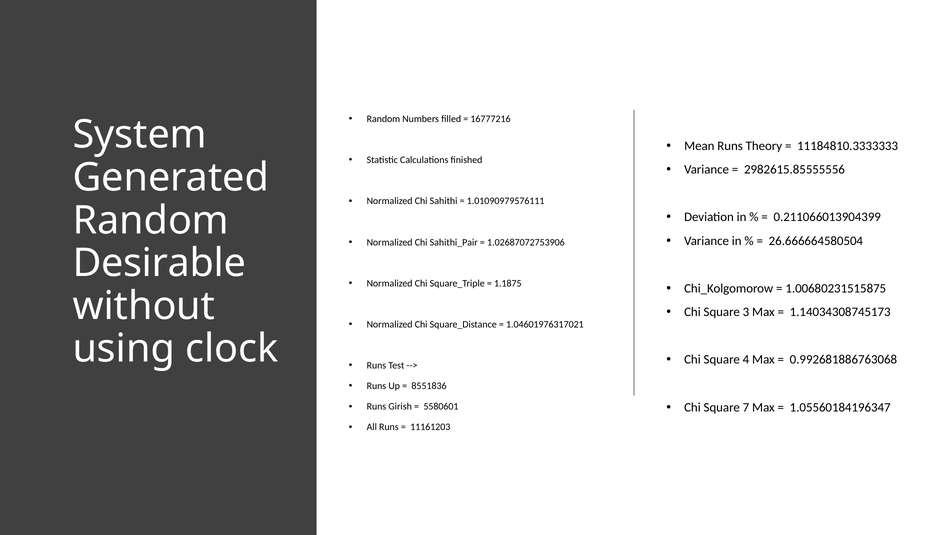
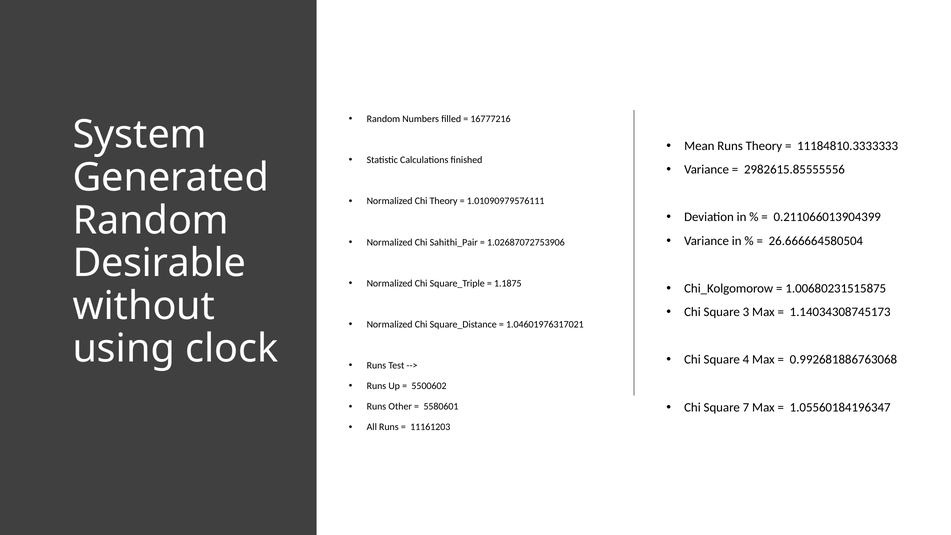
Chi Sahithi: Sahithi -> Theory
8551836: 8551836 -> 5500602
Girish: Girish -> Other
